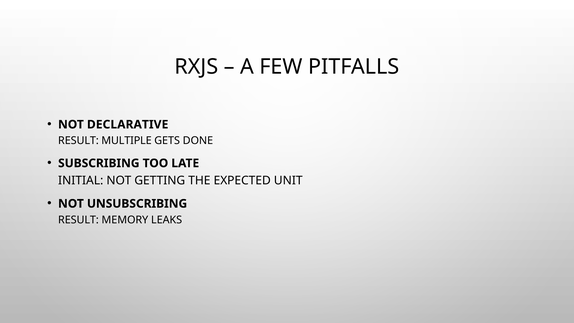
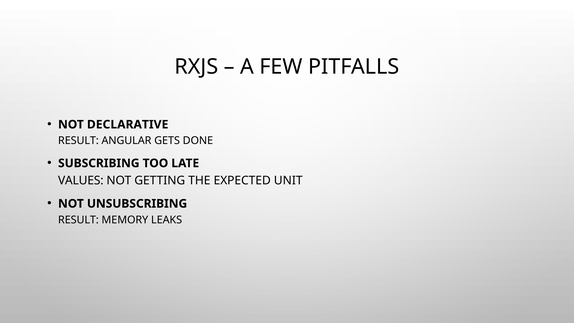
MULTIPLE: MULTIPLE -> ANGULAR
INITIAL: INITIAL -> VALUES
